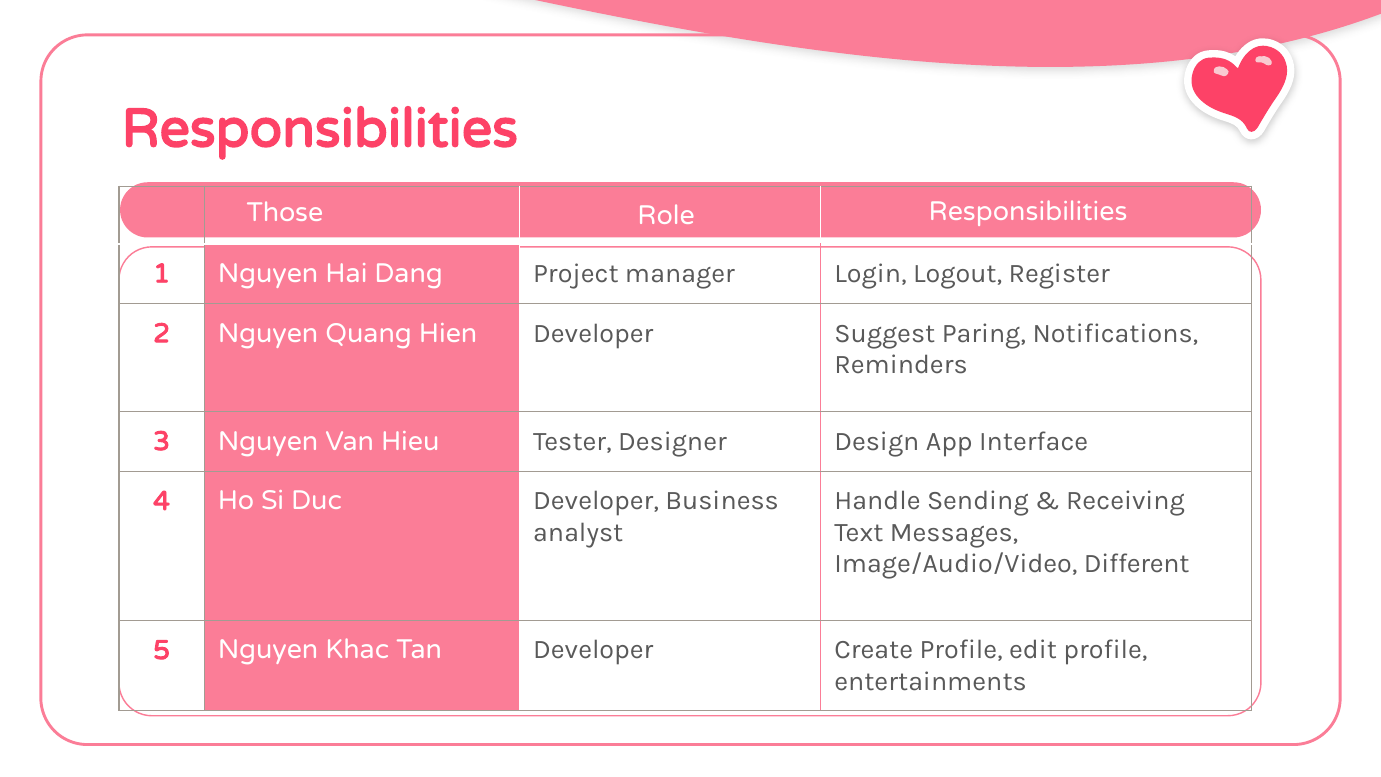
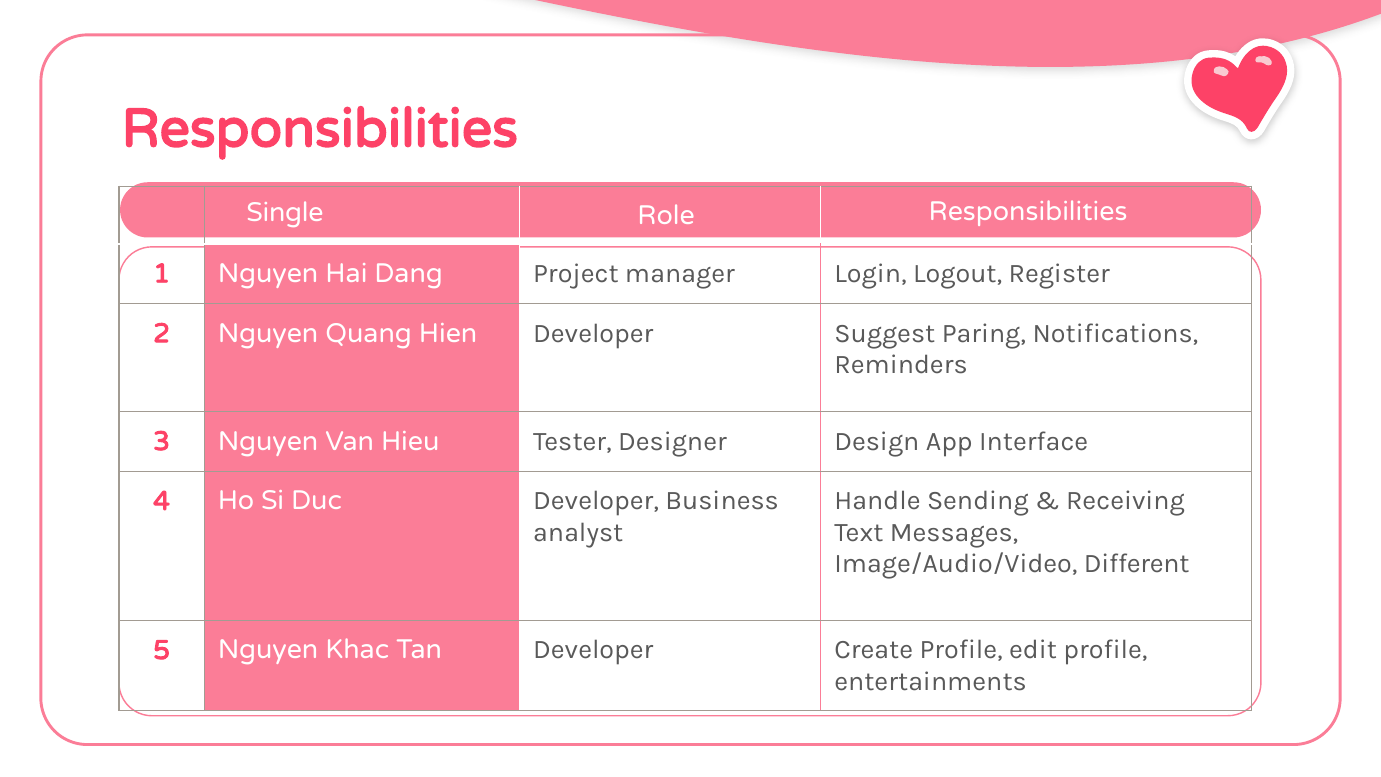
Those: Those -> Single
